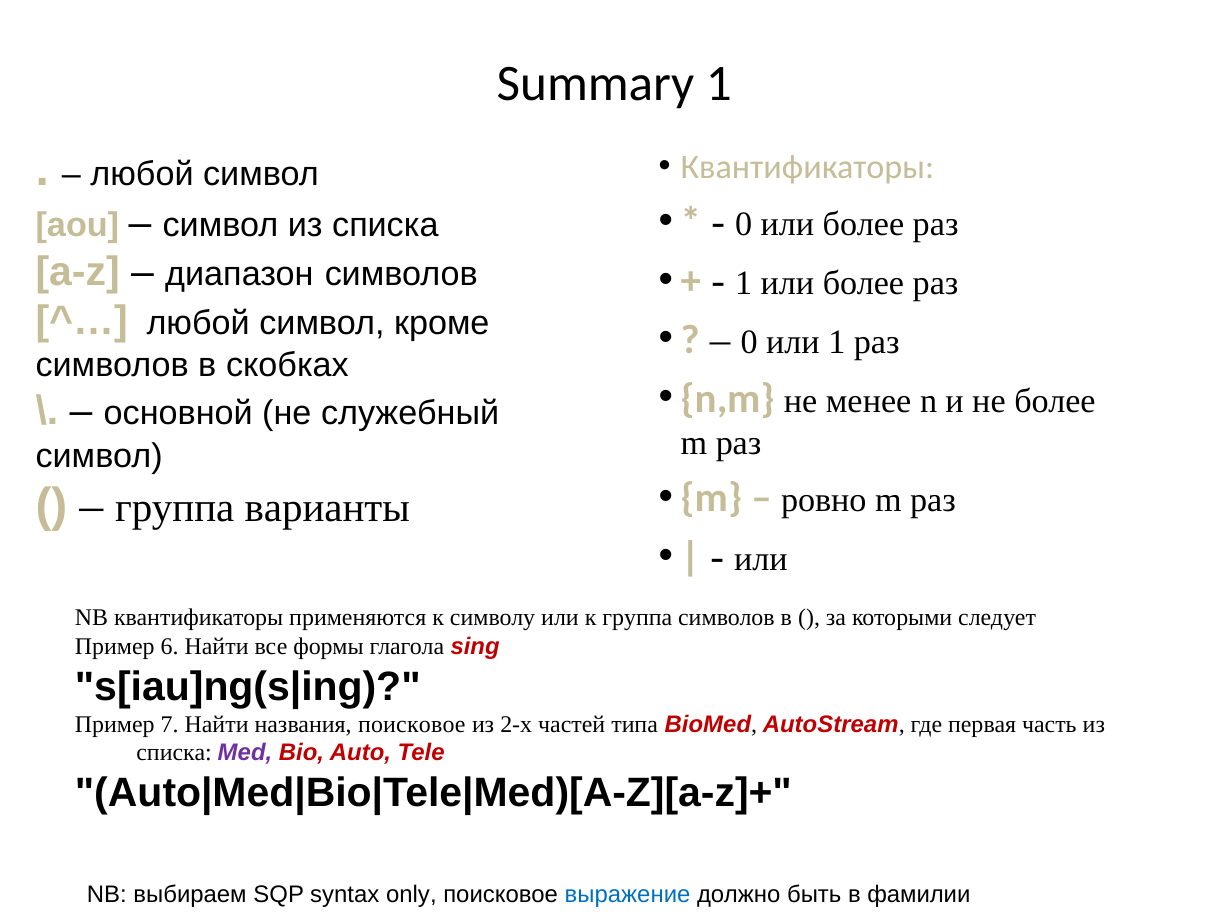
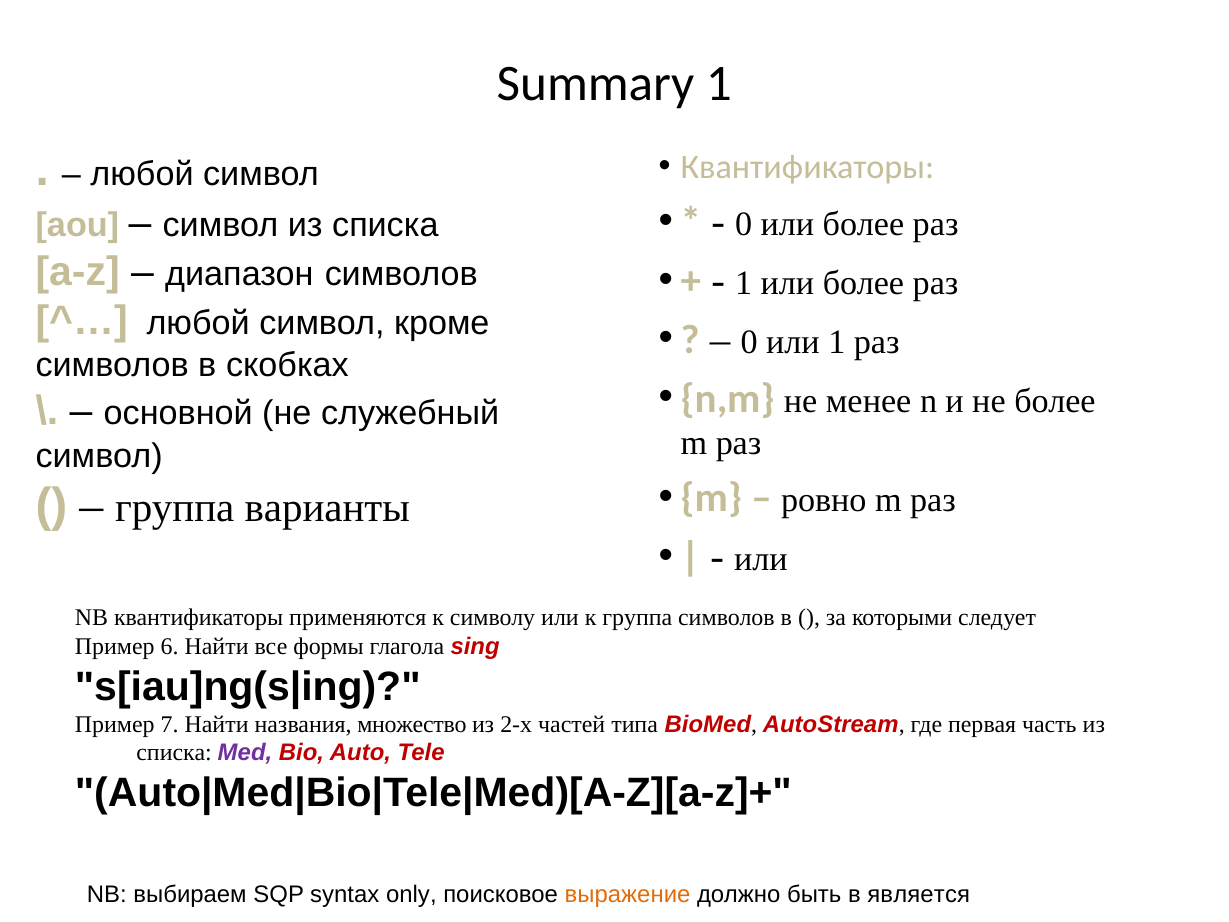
названия поисковое: поисковое -> множество
выражение colour: blue -> orange
фамилии: фамилии -> является
